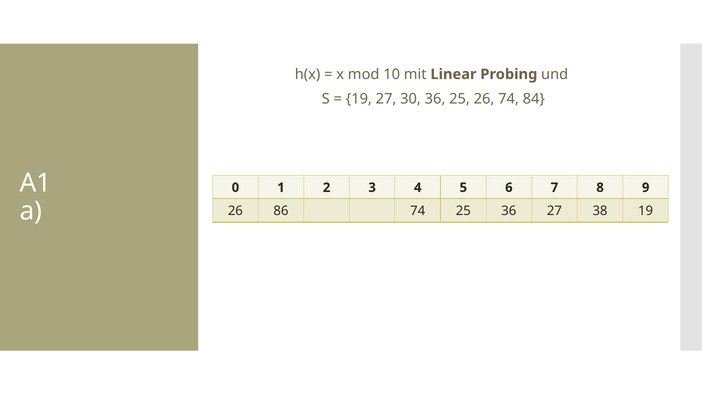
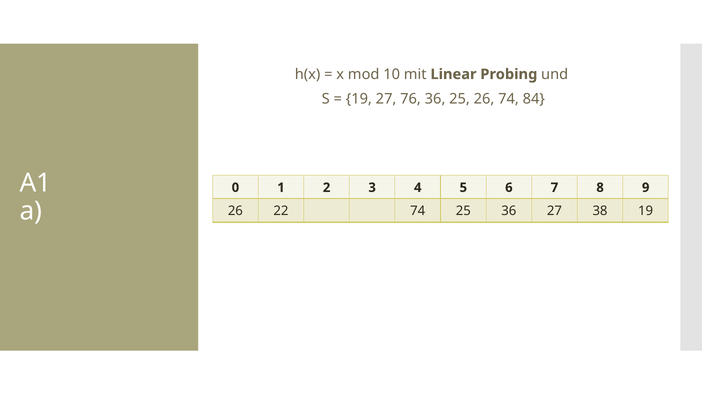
30: 30 -> 76
86: 86 -> 22
